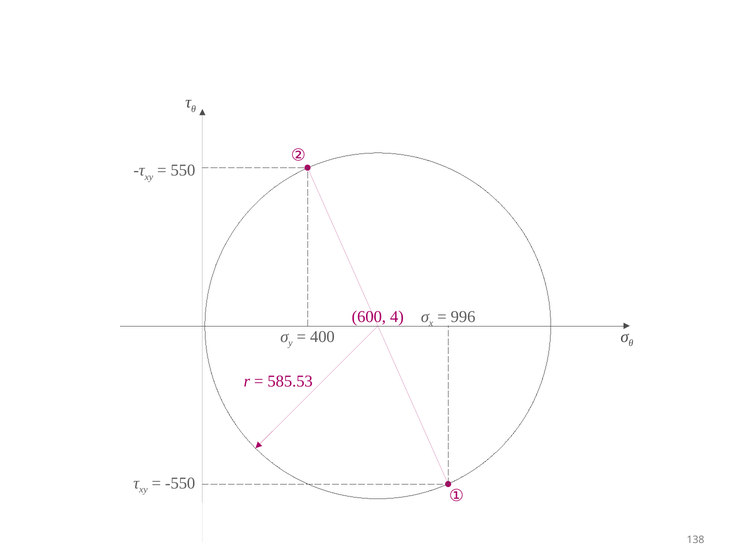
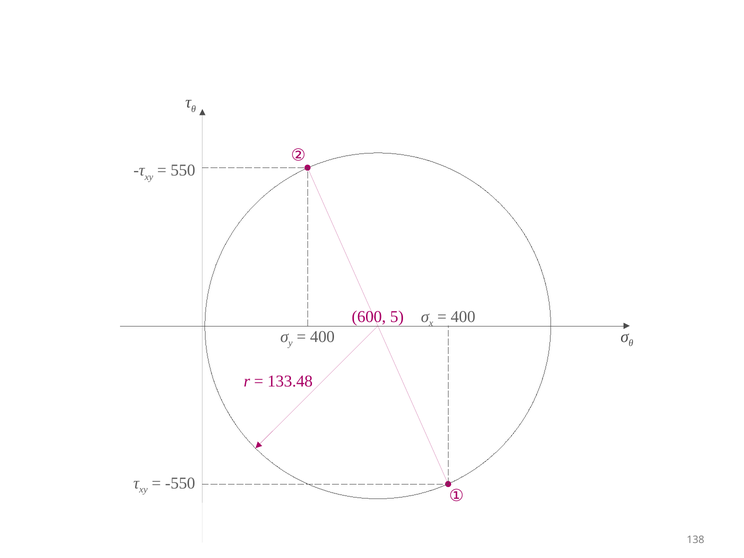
4: 4 -> 5
996 at (463, 317): 996 -> 400
585.53: 585.53 -> 133.48
